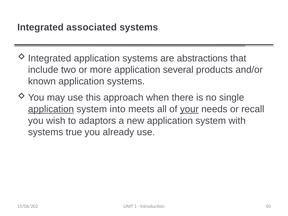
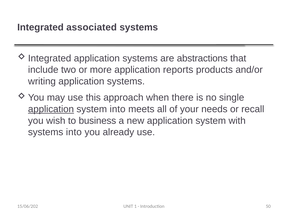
several: several -> reports
known: known -> writing
your underline: present -> none
adaptors: adaptors -> business
systems true: true -> into
